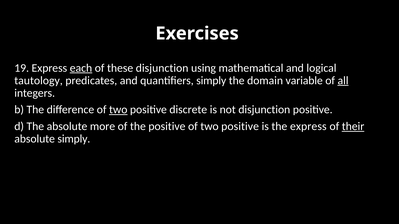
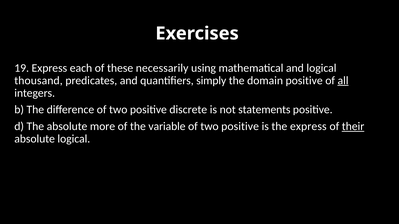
each underline: present -> none
these disjunction: disjunction -> necessarily
tautology: tautology -> thousand
domain variable: variable -> positive
two at (118, 110) underline: present -> none
not disjunction: disjunction -> statements
the positive: positive -> variable
absolute simply: simply -> logical
